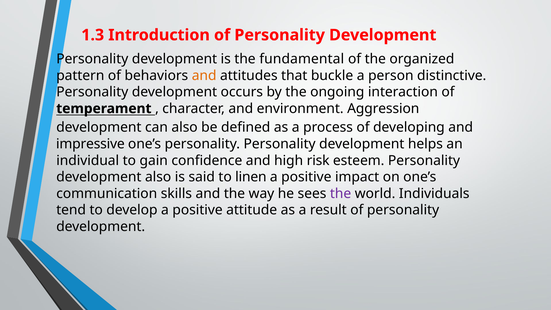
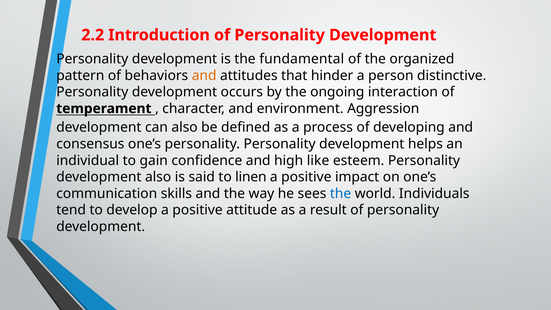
1.3: 1.3 -> 2.2
buckle: buckle -> hinder
impressive: impressive -> consensus
risk: risk -> like
the at (341, 194) colour: purple -> blue
